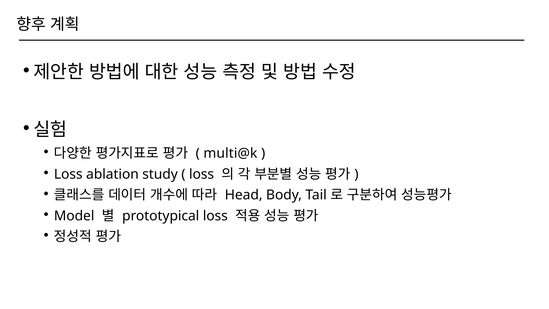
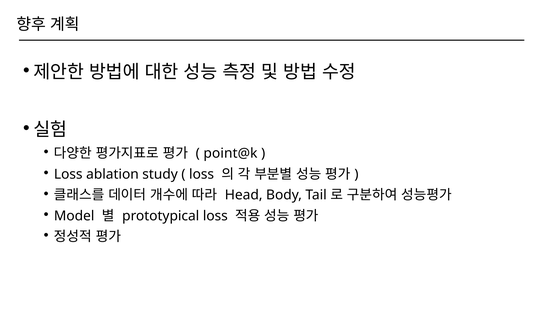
multi@k: multi@k -> point@k
